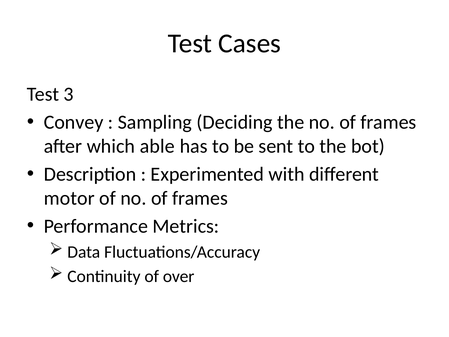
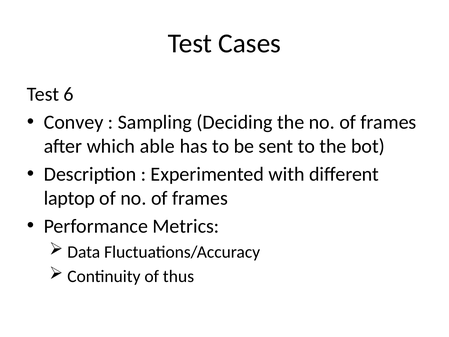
3: 3 -> 6
motor: motor -> laptop
over: over -> thus
